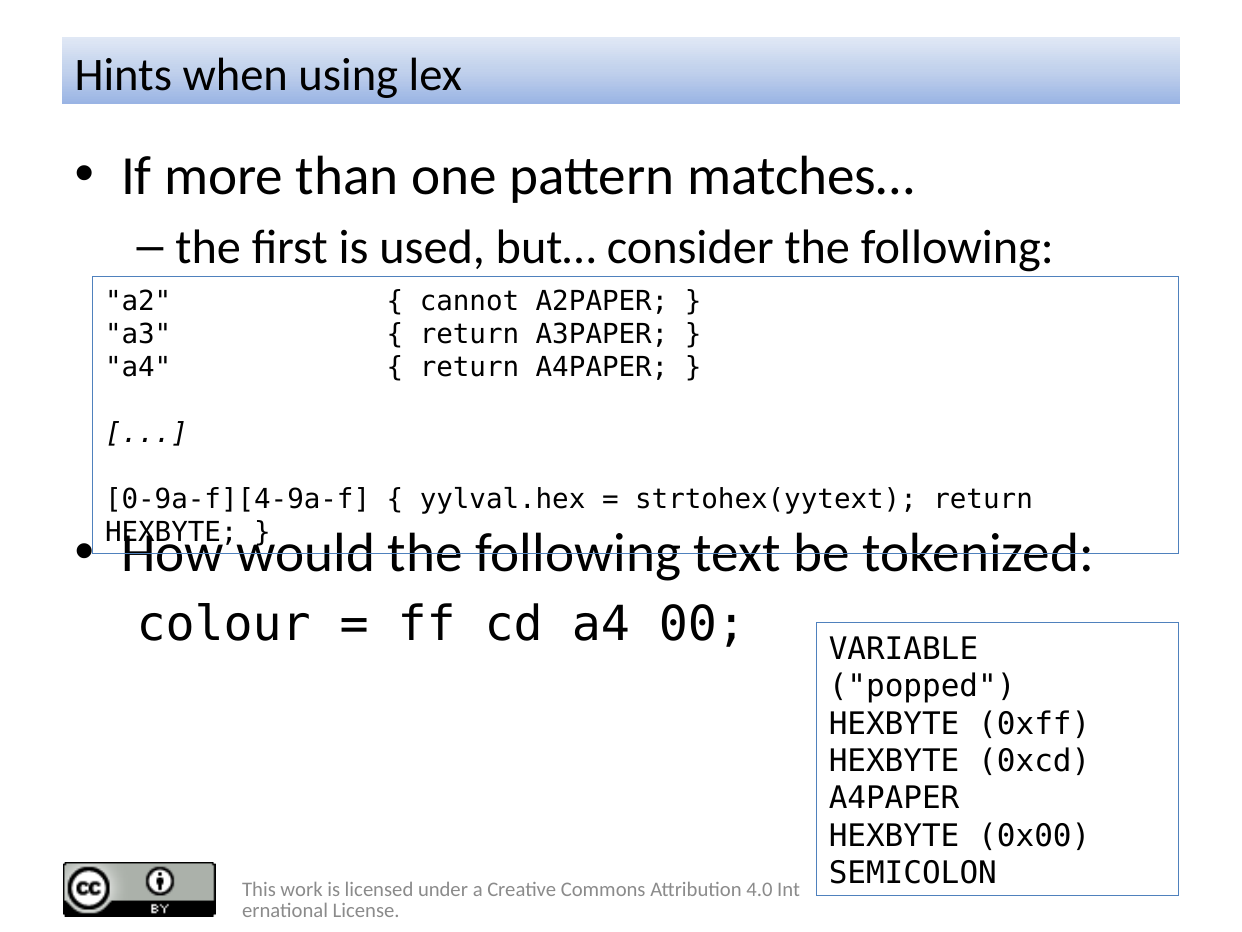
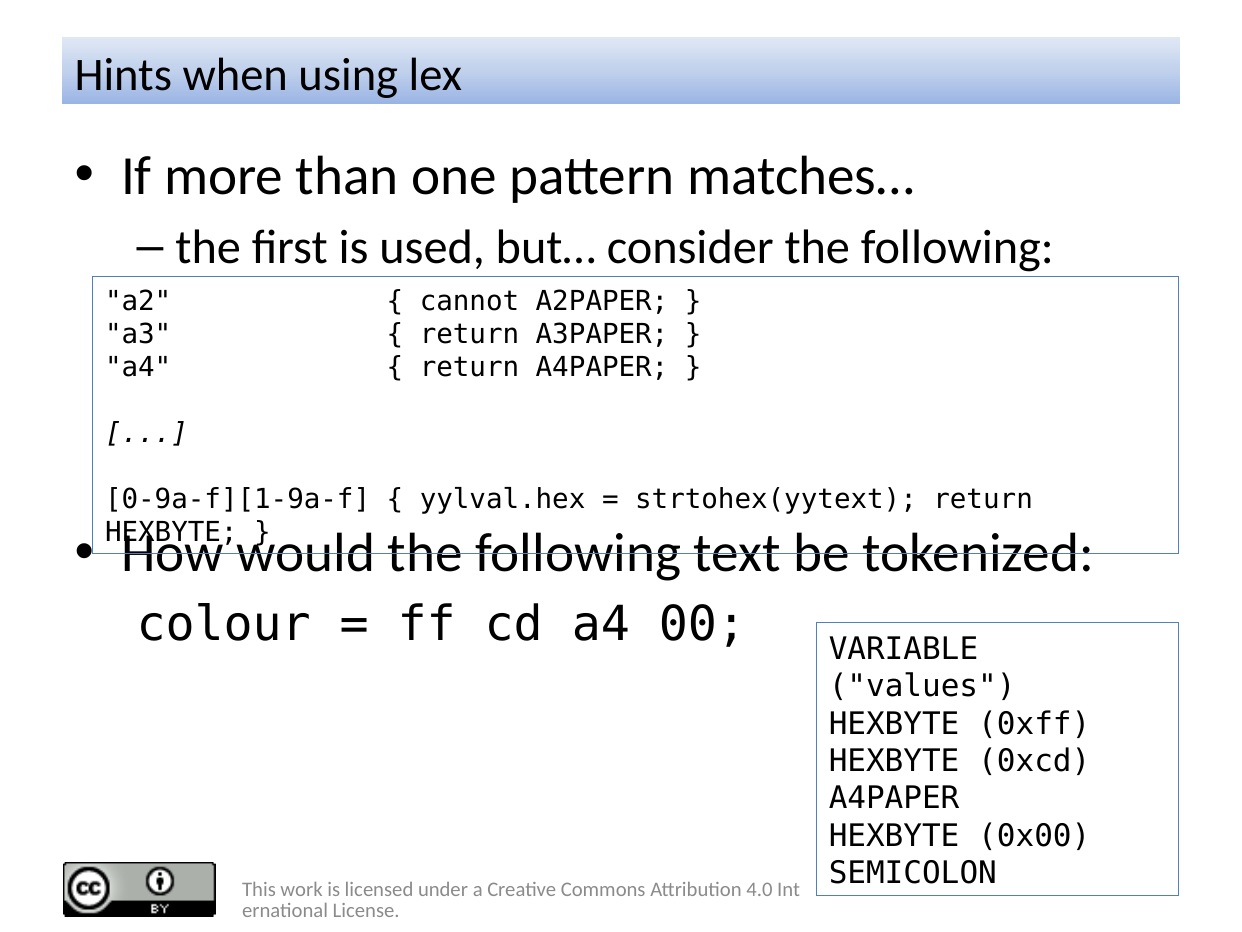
0-9a-f][4-9a-f: 0-9a-f][4-9a-f -> 0-9a-f][1-9a-f
popped: popped -> values
